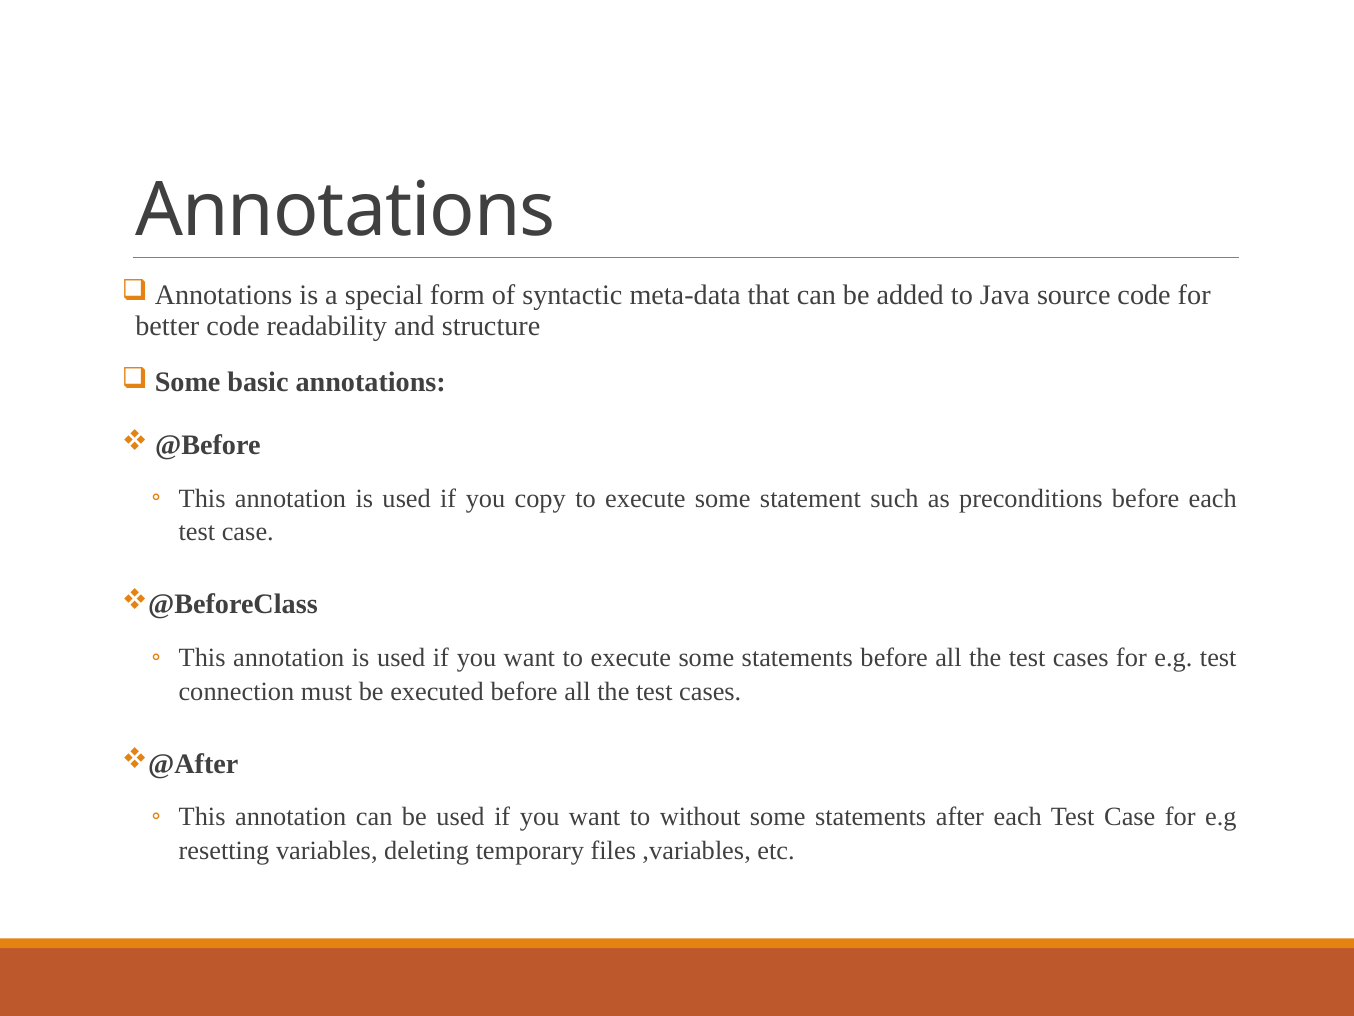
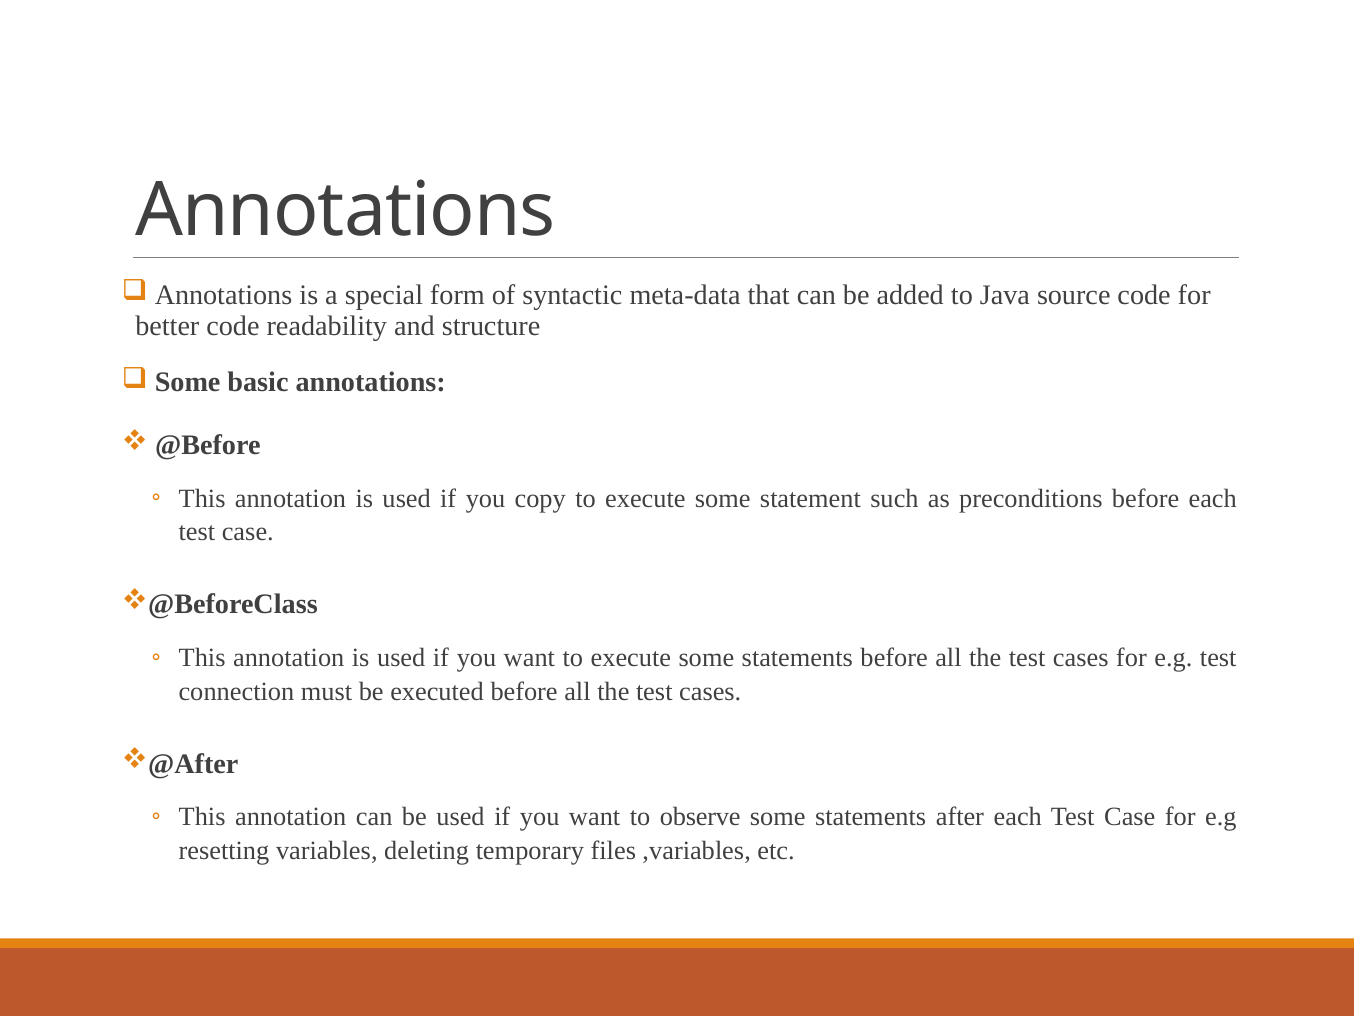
without: without -> observe
